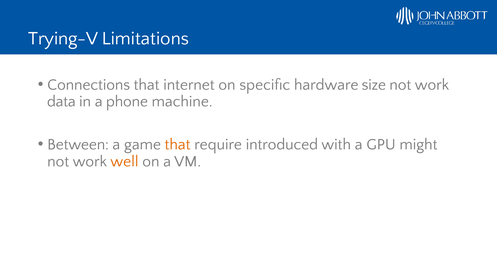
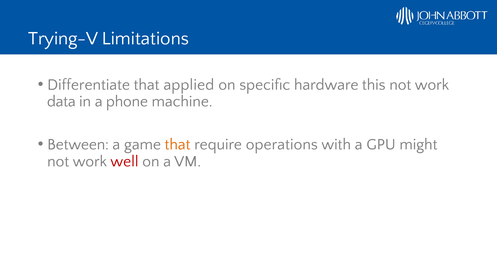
Connections: Connections -> Differentiate
internet: internet -> applied
size: size -> this
introduced: introduced -> operations
well colour: orange -> red
